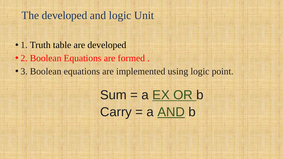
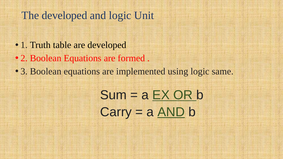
point: point -> same
